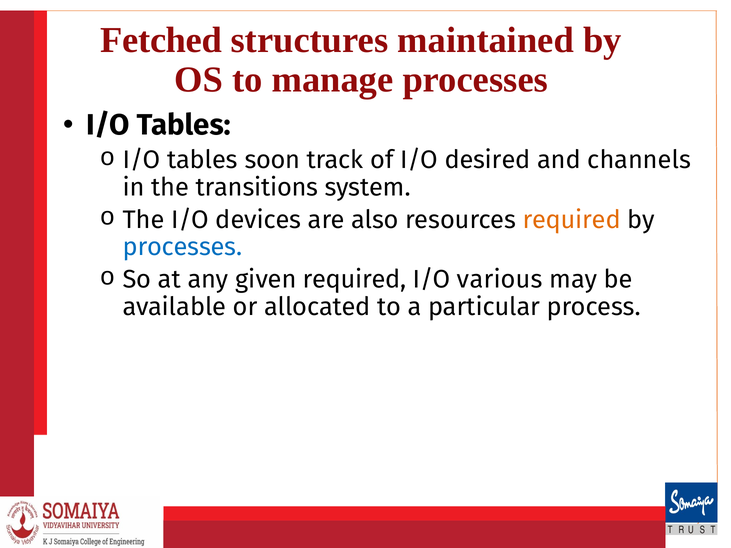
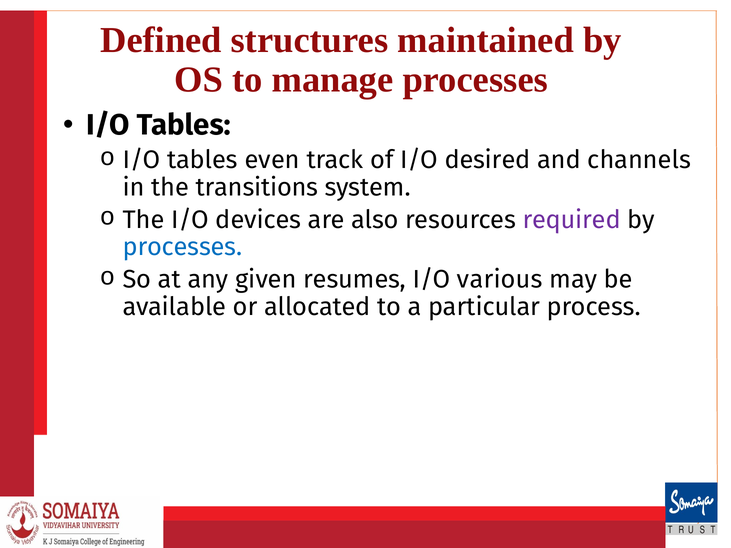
Fetched: Fetched -> Defined
soon: soon -> even
required at (572, 220) colour: orange -> purple
given required: required -> resumes
